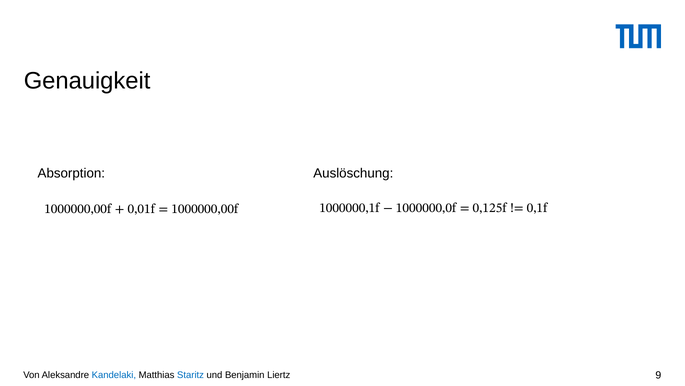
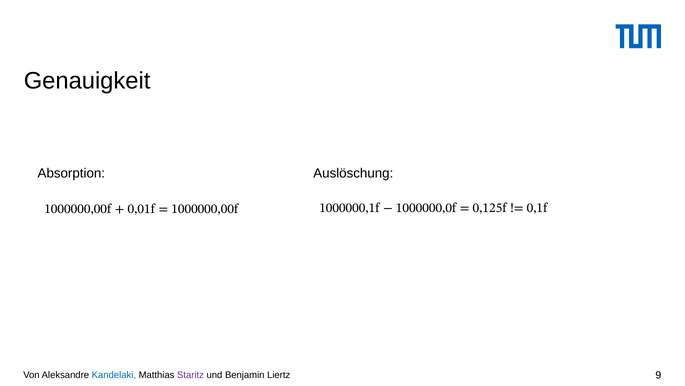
Staritz colour: blue -> purple
